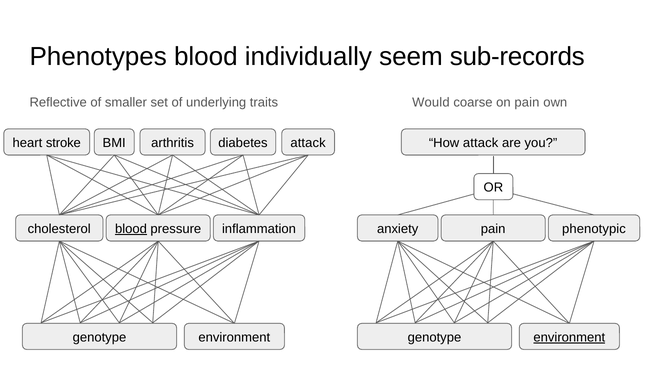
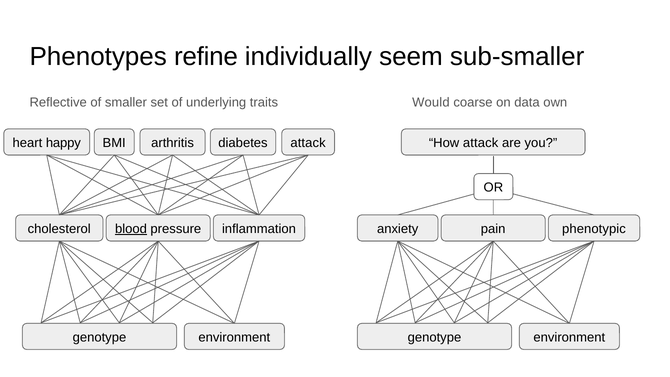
Phenotypes blood: blood -> refine
sub-records: sub-records -> sub-smaller
on pain: pain -> data
stroke: stroke -> happy
environment at (569, 337) underline: present -> none
